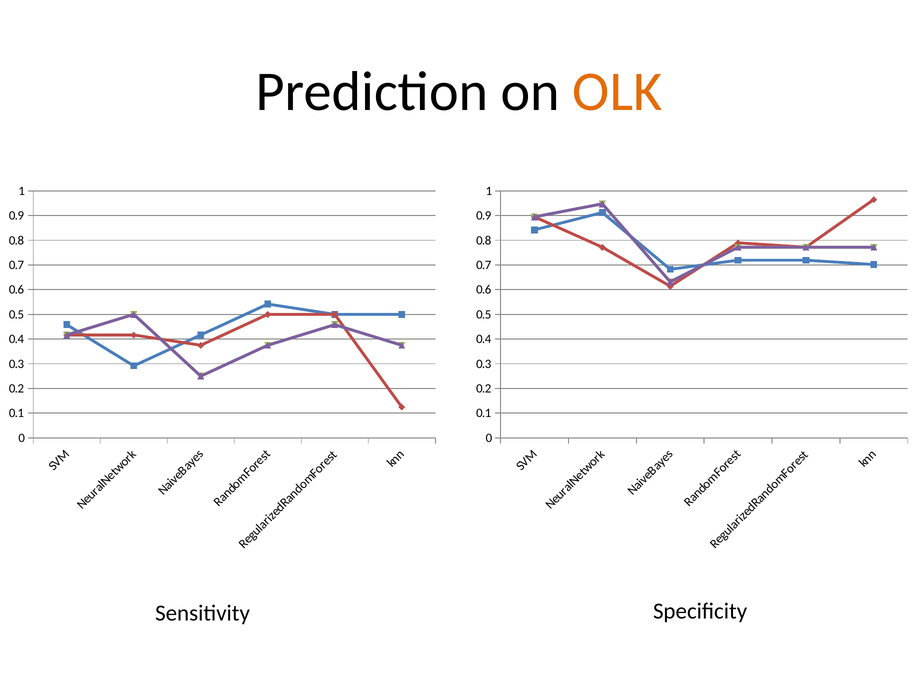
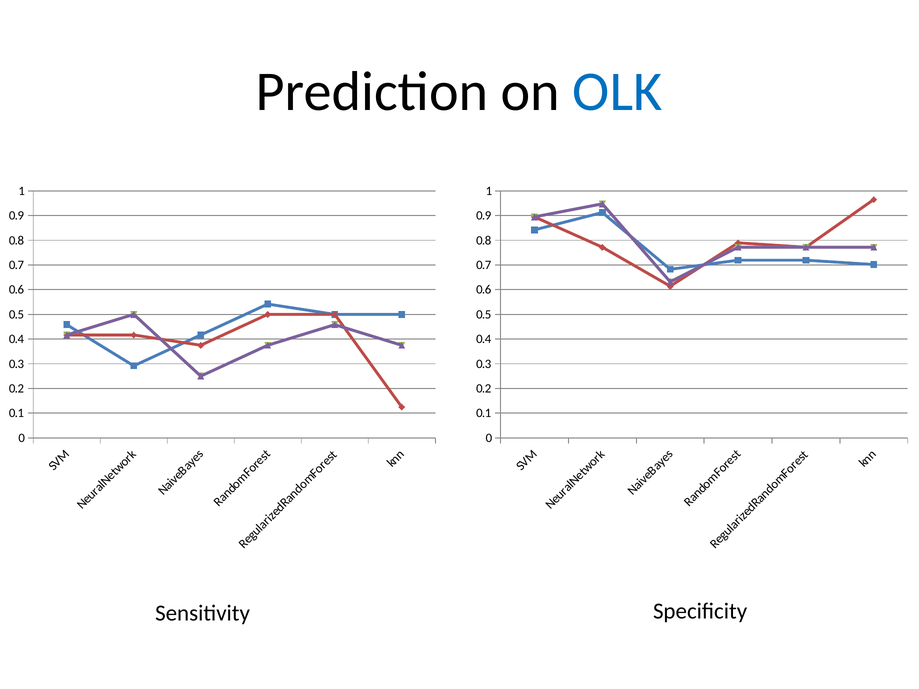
OLK colour: orange -> blue
